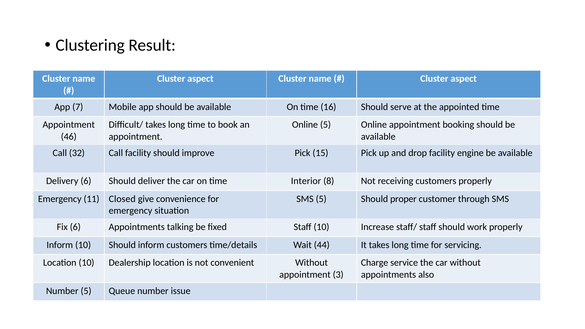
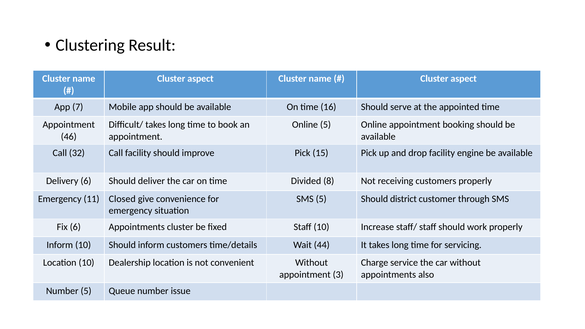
Interior: Interior -> Divided
proper: proper -> district
Appointments talking: talking -> cluster
